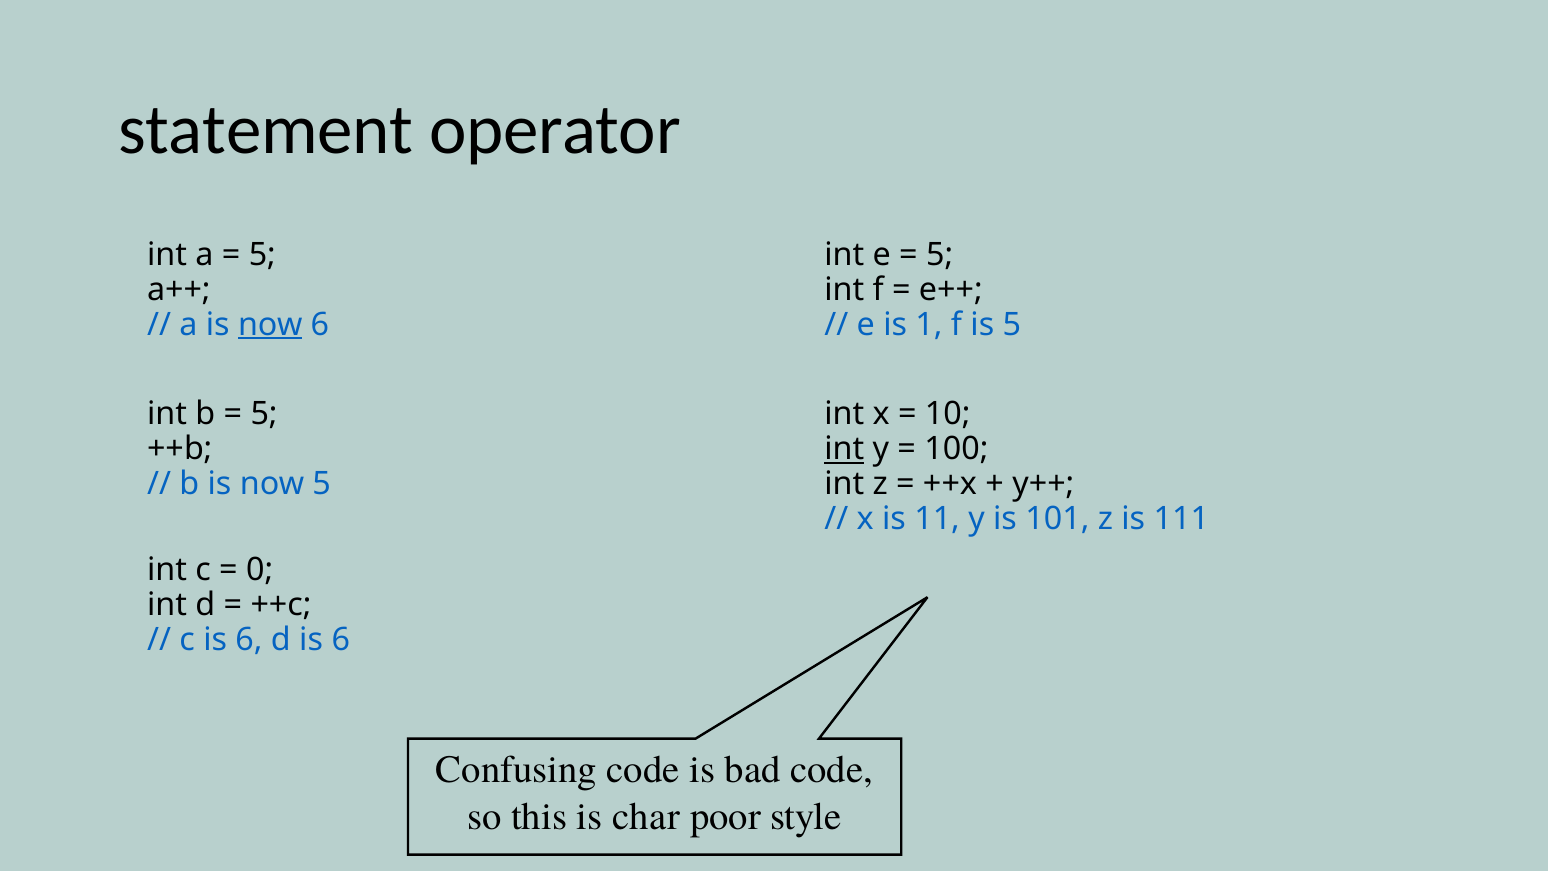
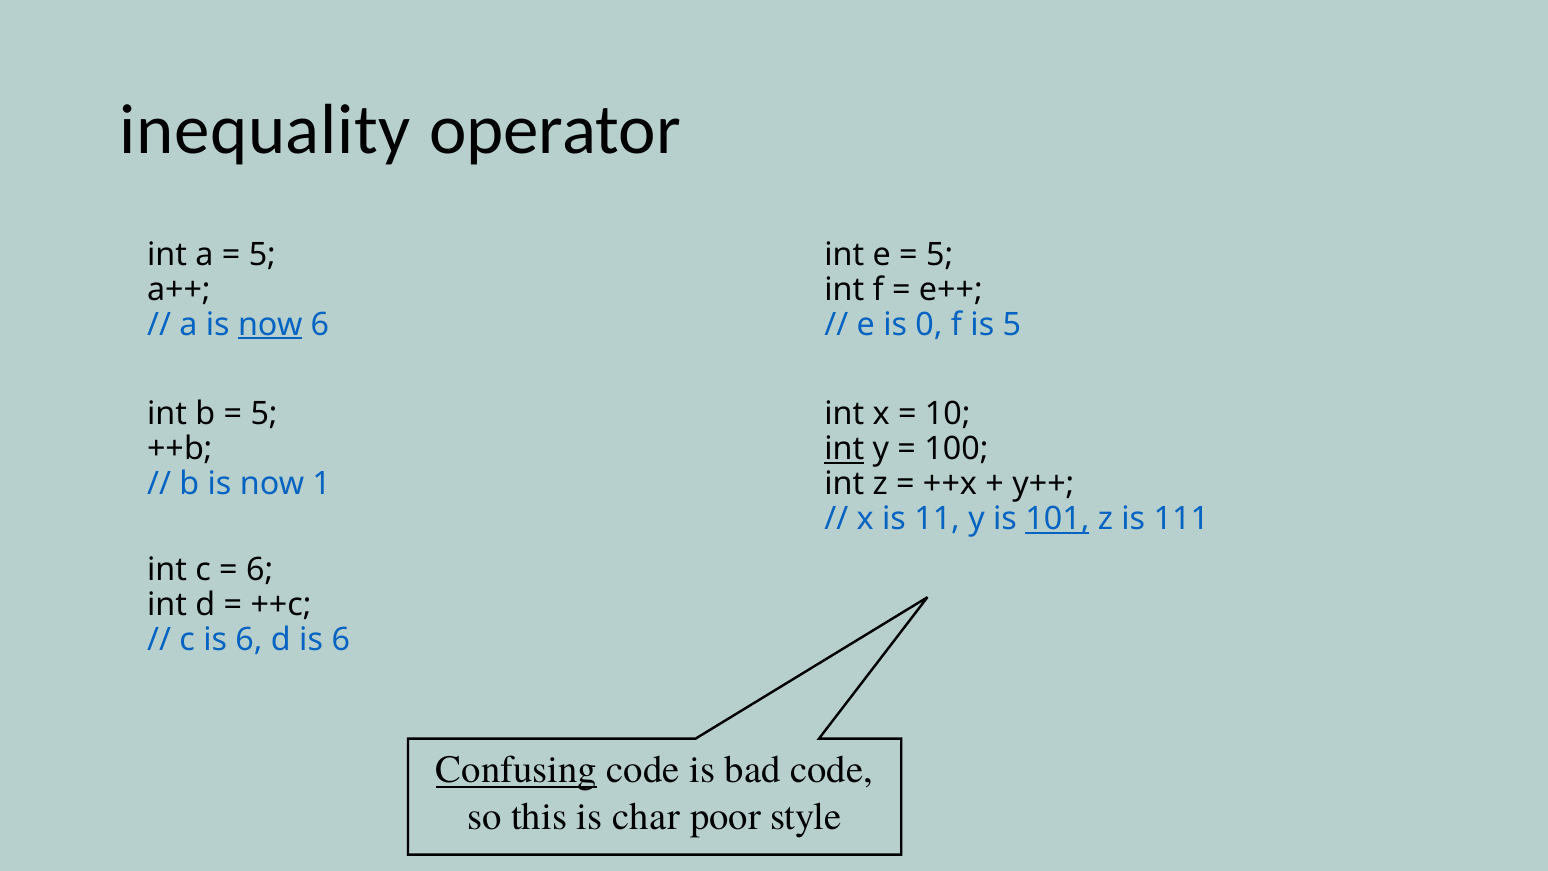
statement: statement -> inequality
1: 1 -> 0
now 5: 5 -> 1
101 underline: none -> present
0 at (260, 570): 0 -> 6
Confusing underline: none -> present
